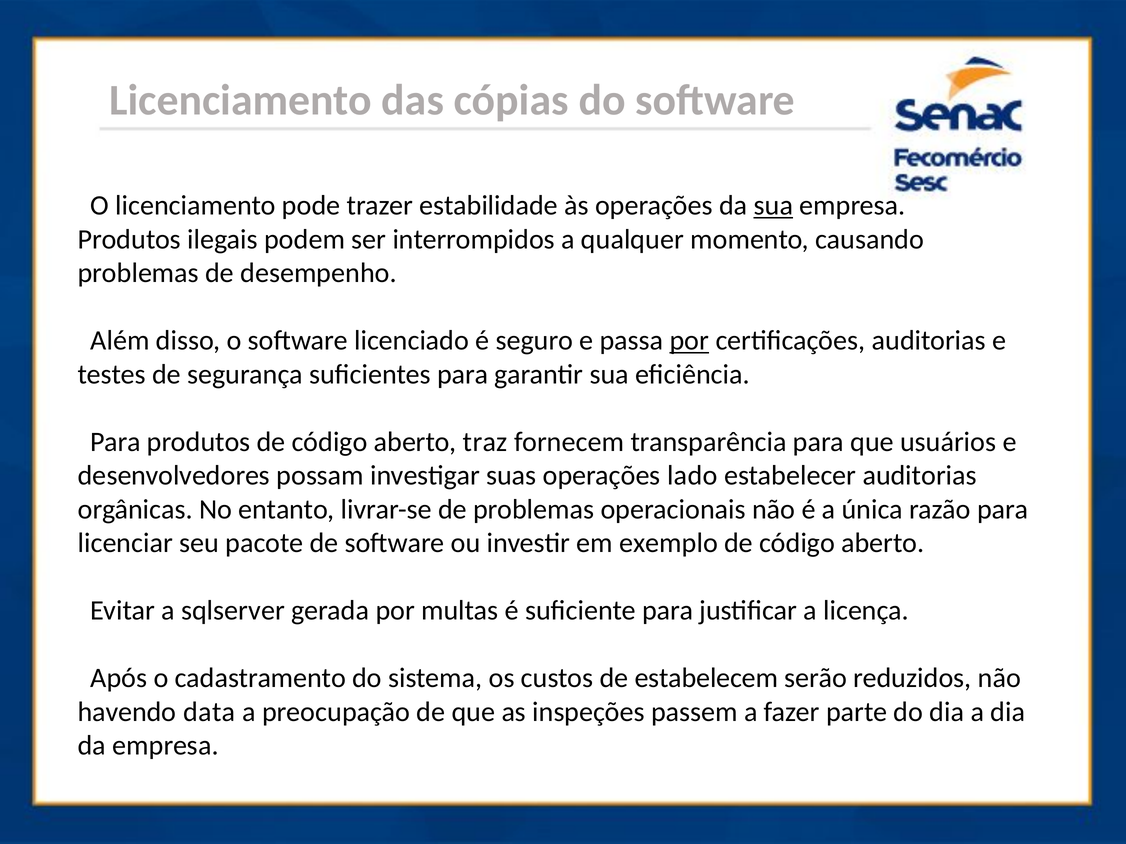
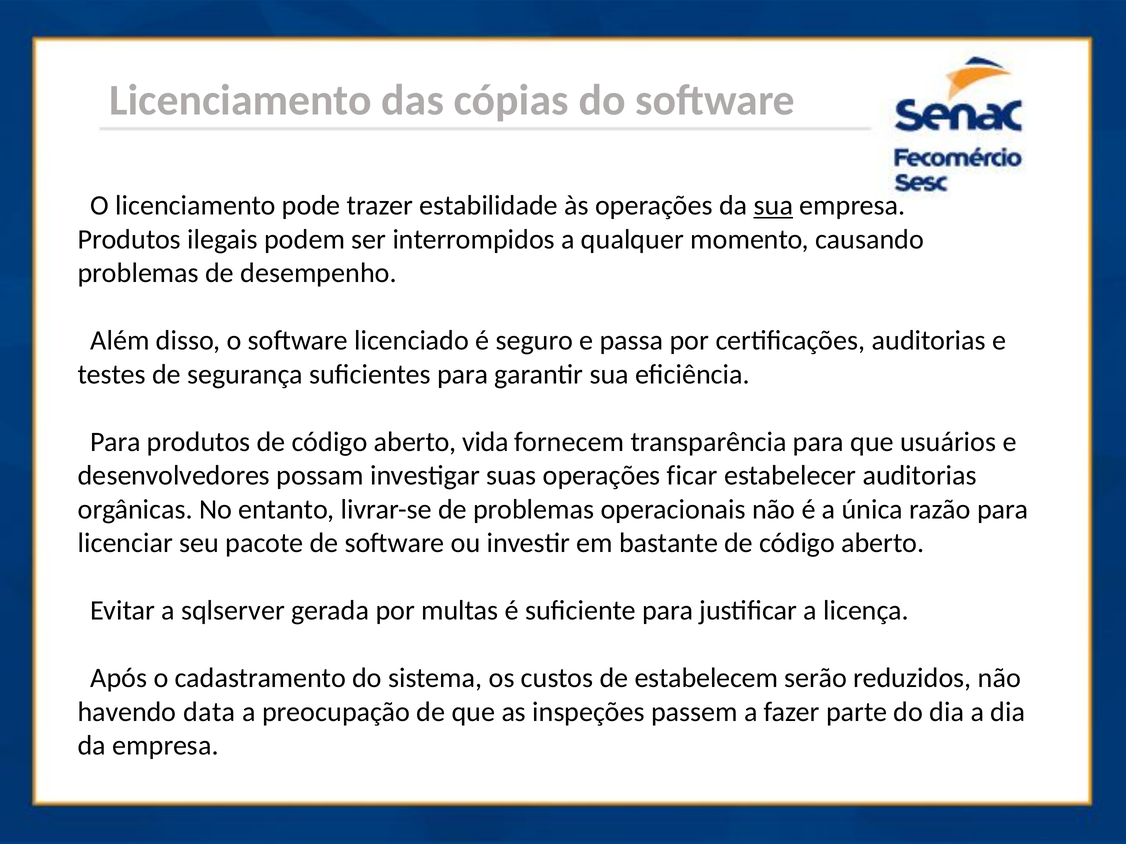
por at (689, 341) underline: present -> none
traz: traz -> vida
lado: lado -> ficar
exemplo: exemplo -> bastante
